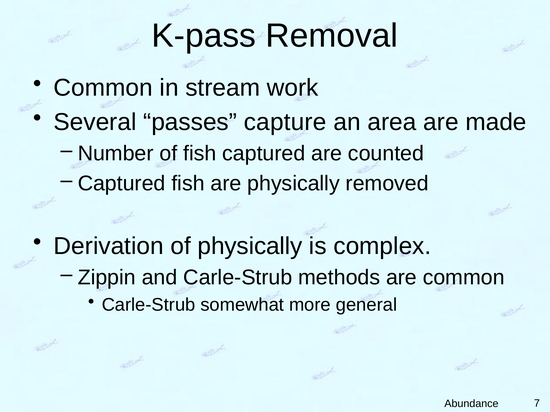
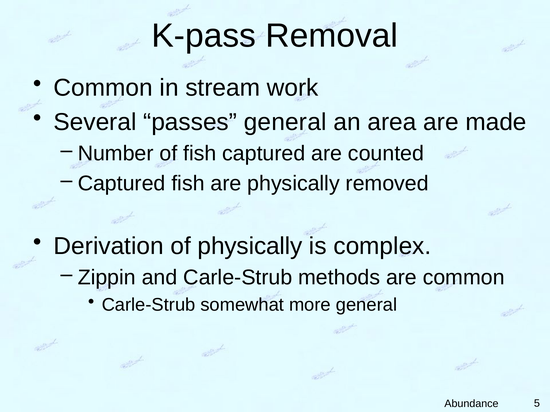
passes capture: capture -> general
7: 7 -> 5
